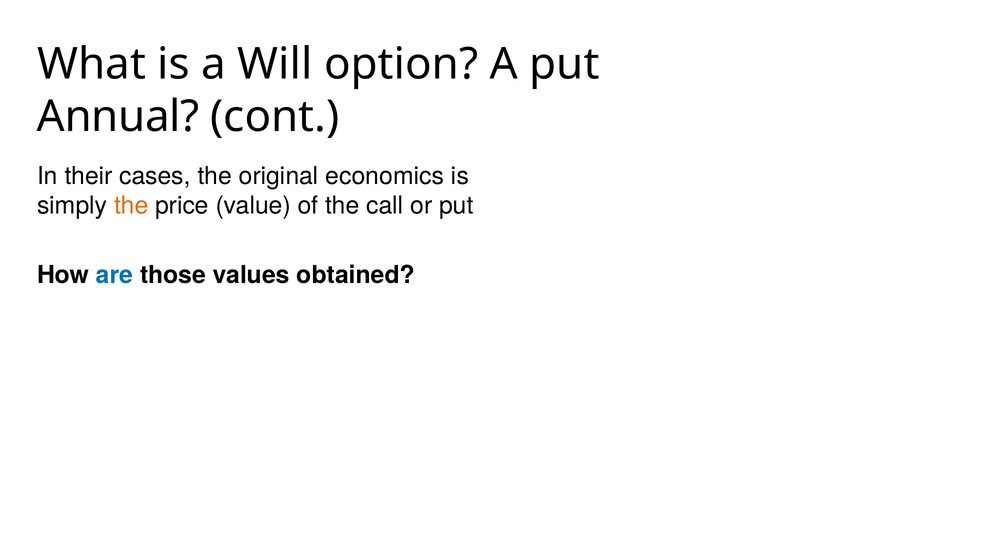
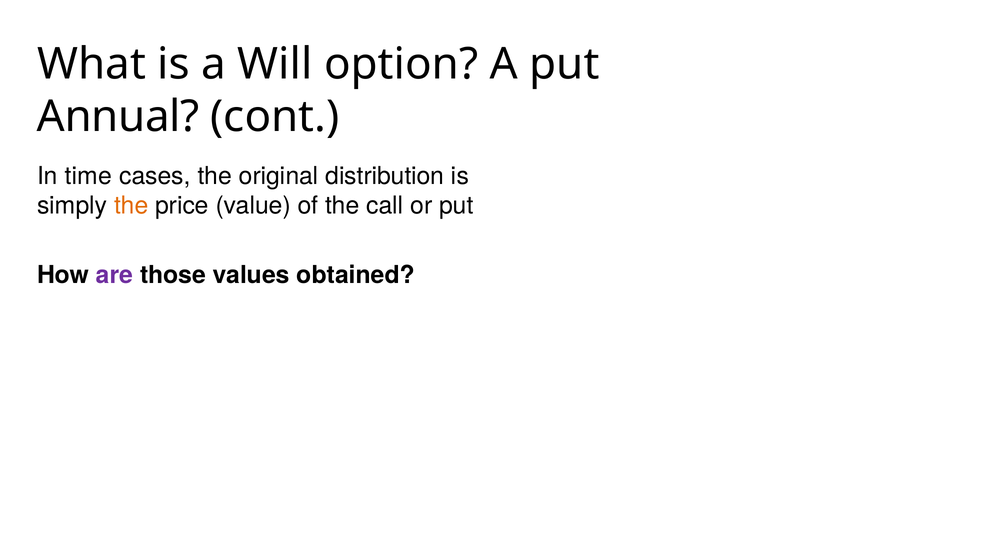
their: their -> time
economics: economics -> distribution
are colour: blue -> purple
